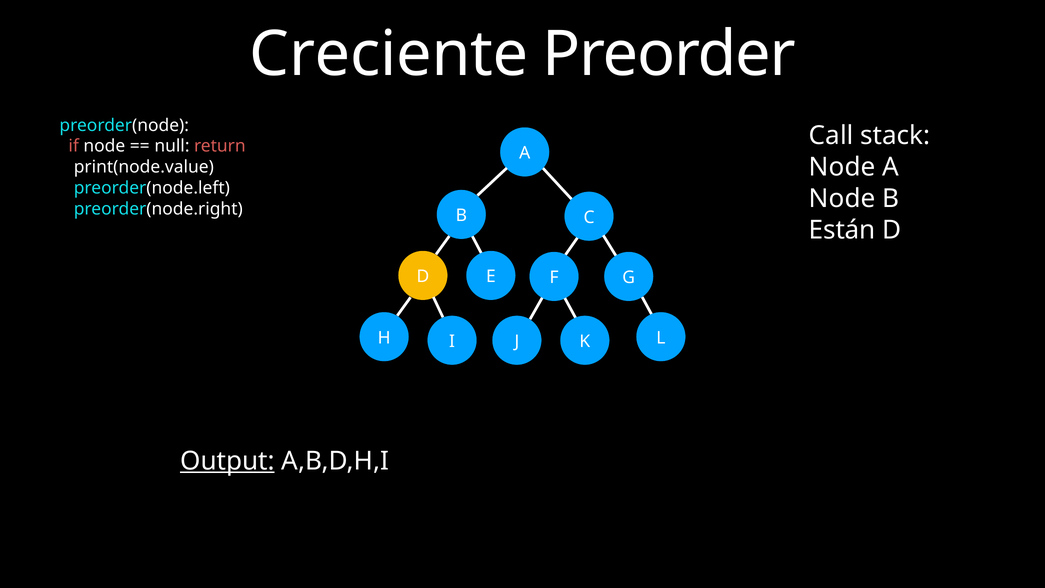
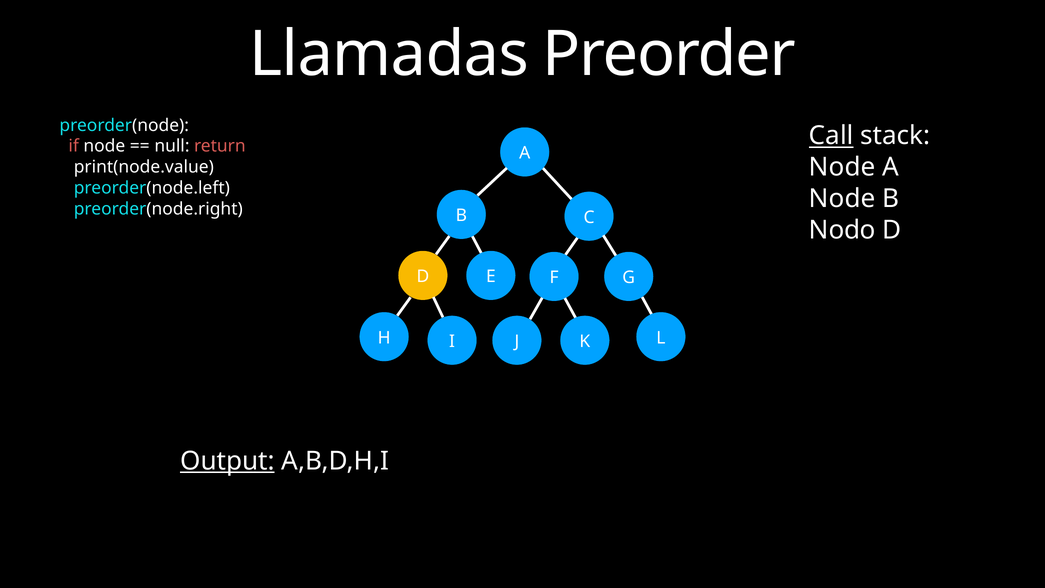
Creciente: Creciente -> Llamadas
Call underline: none -> present
Están: Están -> Nodo
